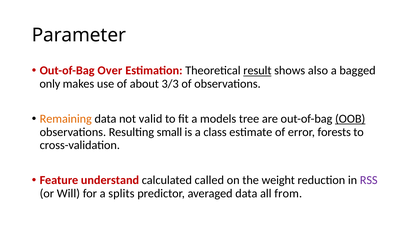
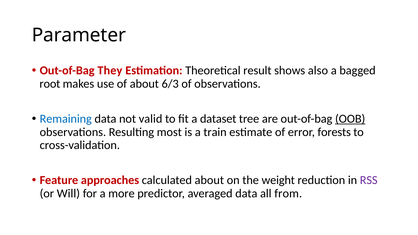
Over: Over -> They
result underline: present -> none
only: only -> root
3/3: 3/3 -> 6/3
Remaining colour: orange -> blue
models: models -> dataset
small: small -> most
class: class -> train
understand: understand -> approaches
calculated called: called -> about
splits: splits -> more
